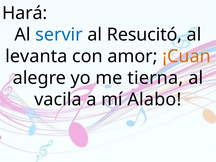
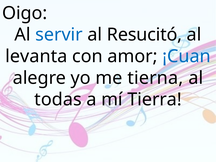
Hará: Hará -> Oigo
¡Cuan colour: orange -> blue
vacila: vacila -> todas
Alabo: Alabo -> Tierra
